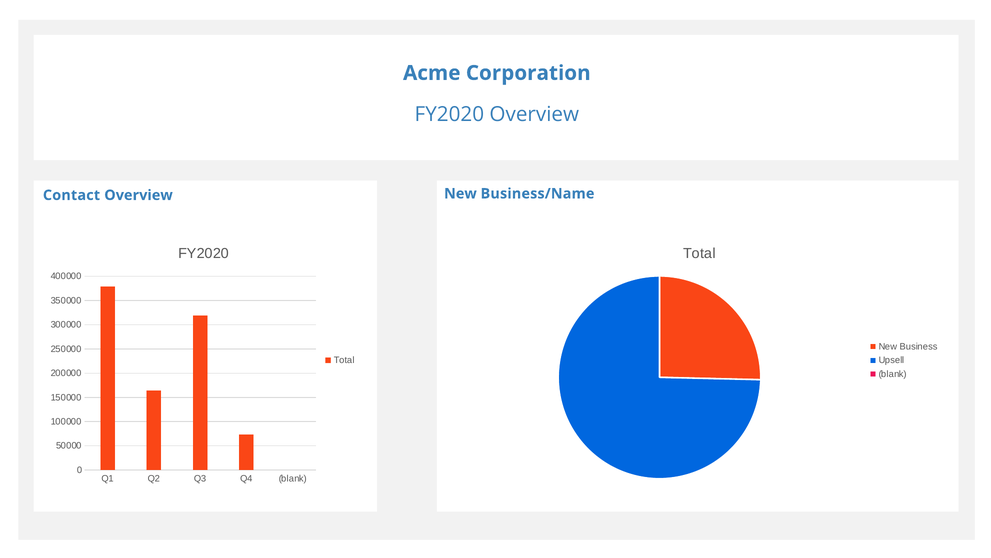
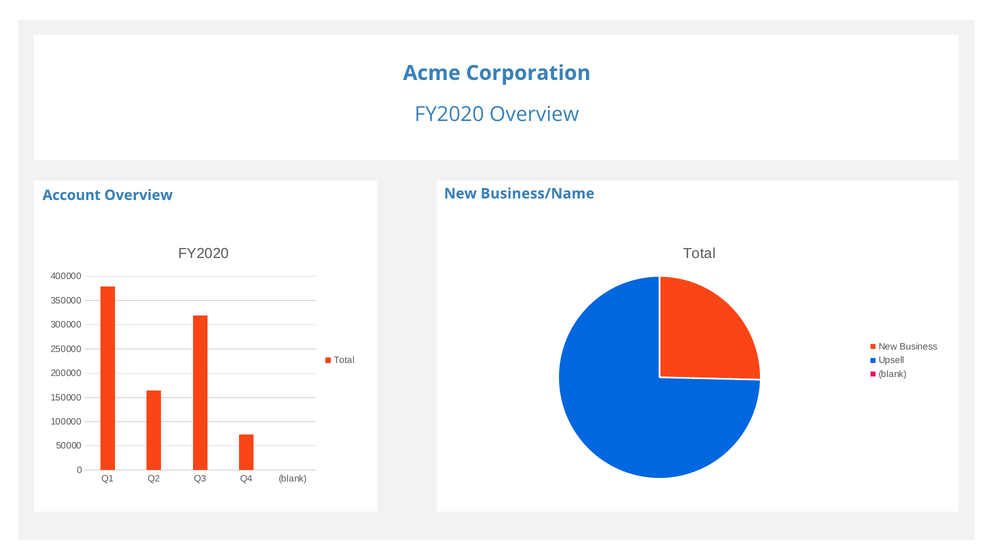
Contact: Contact -> Account
